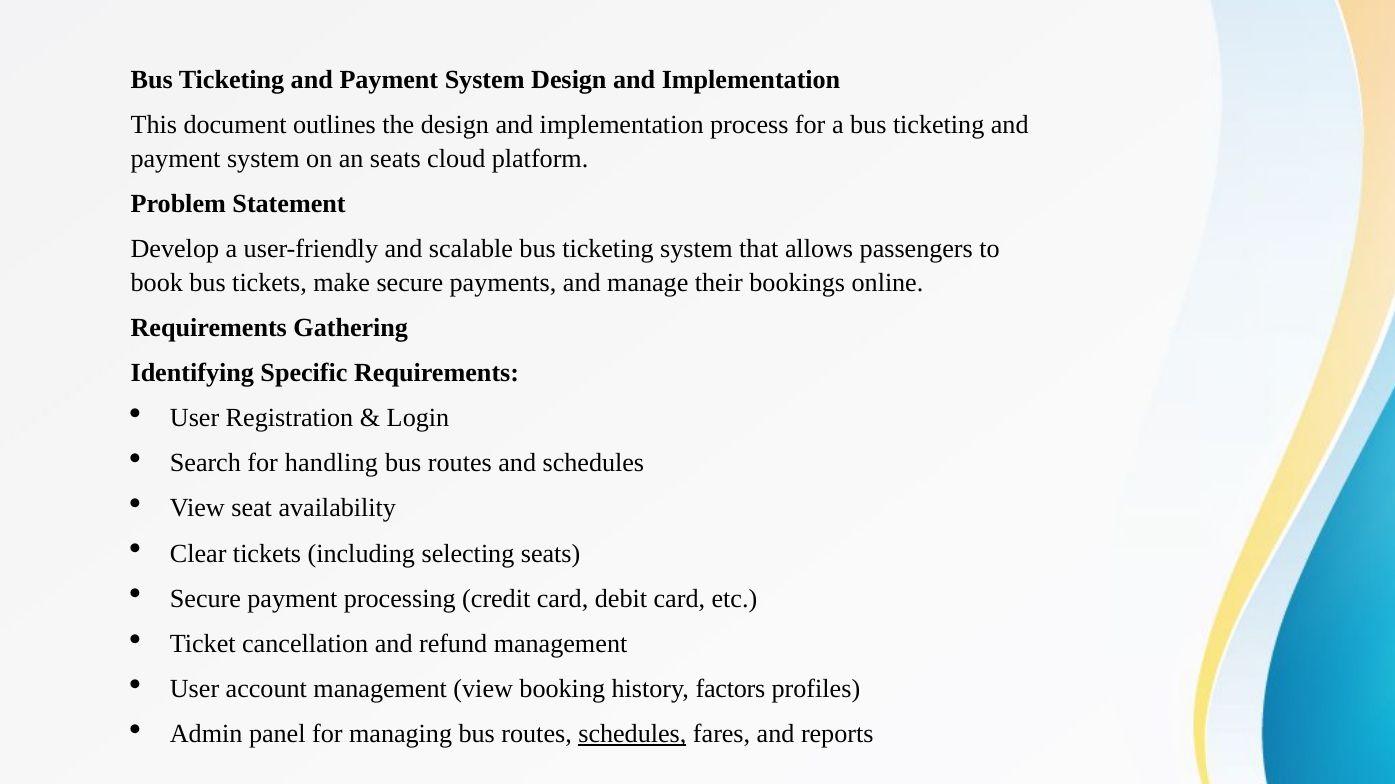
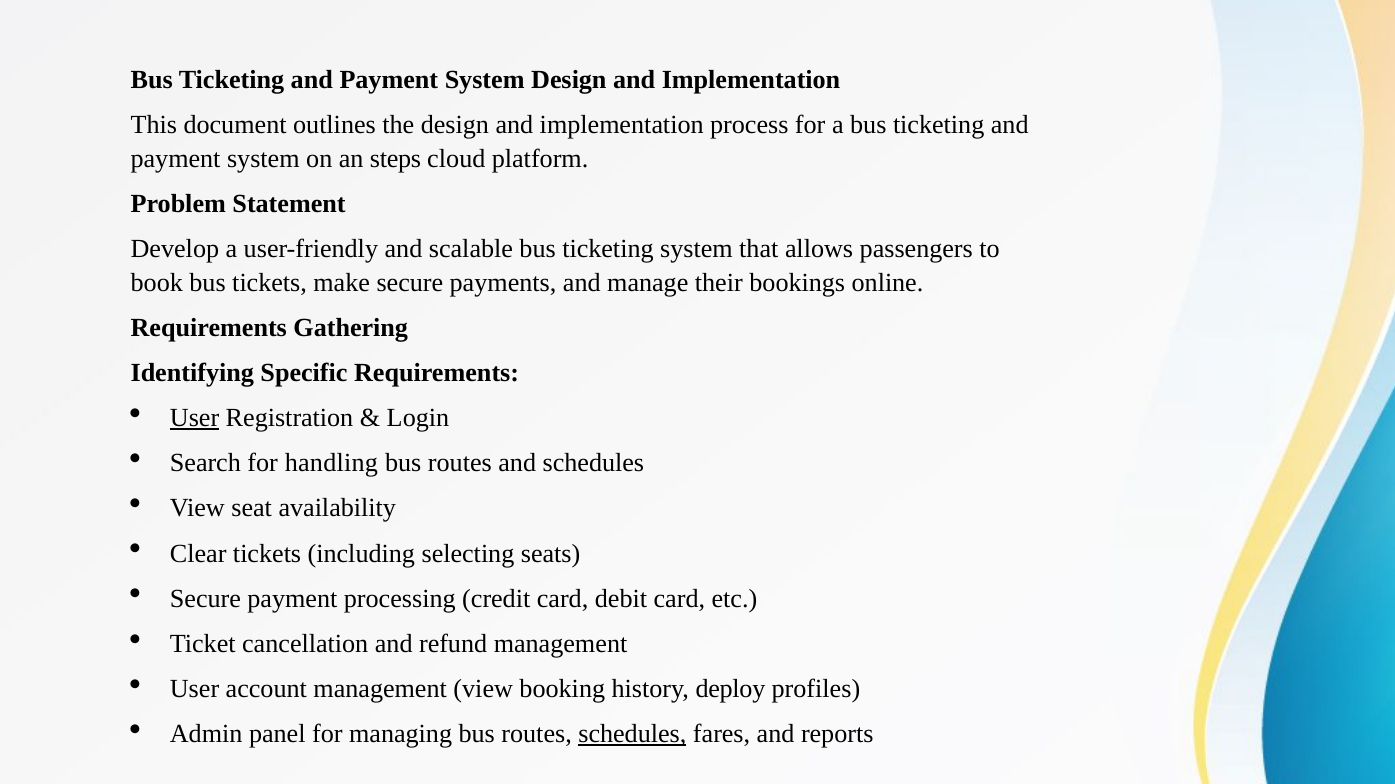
an seats: seats -> steps
User at (195, 418) underline: none -> present
factors: factors -> deploy
